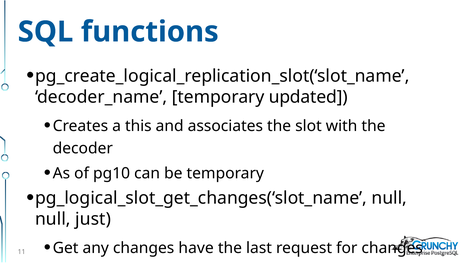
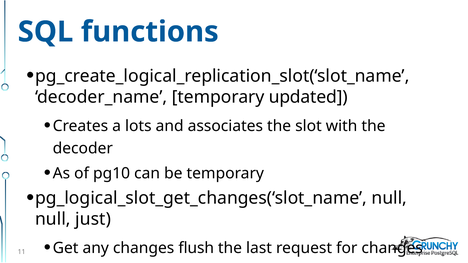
this: this -> lots
have: have -> flush
